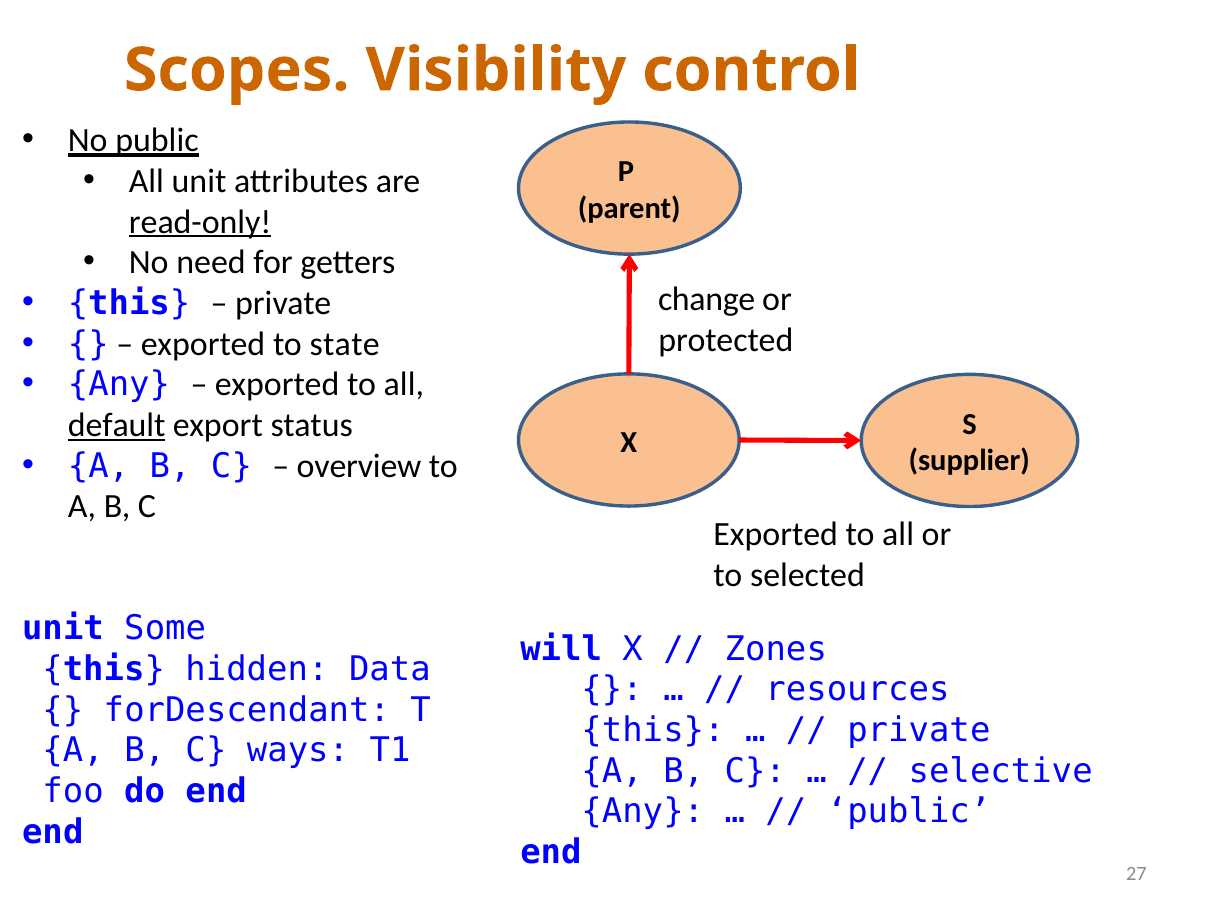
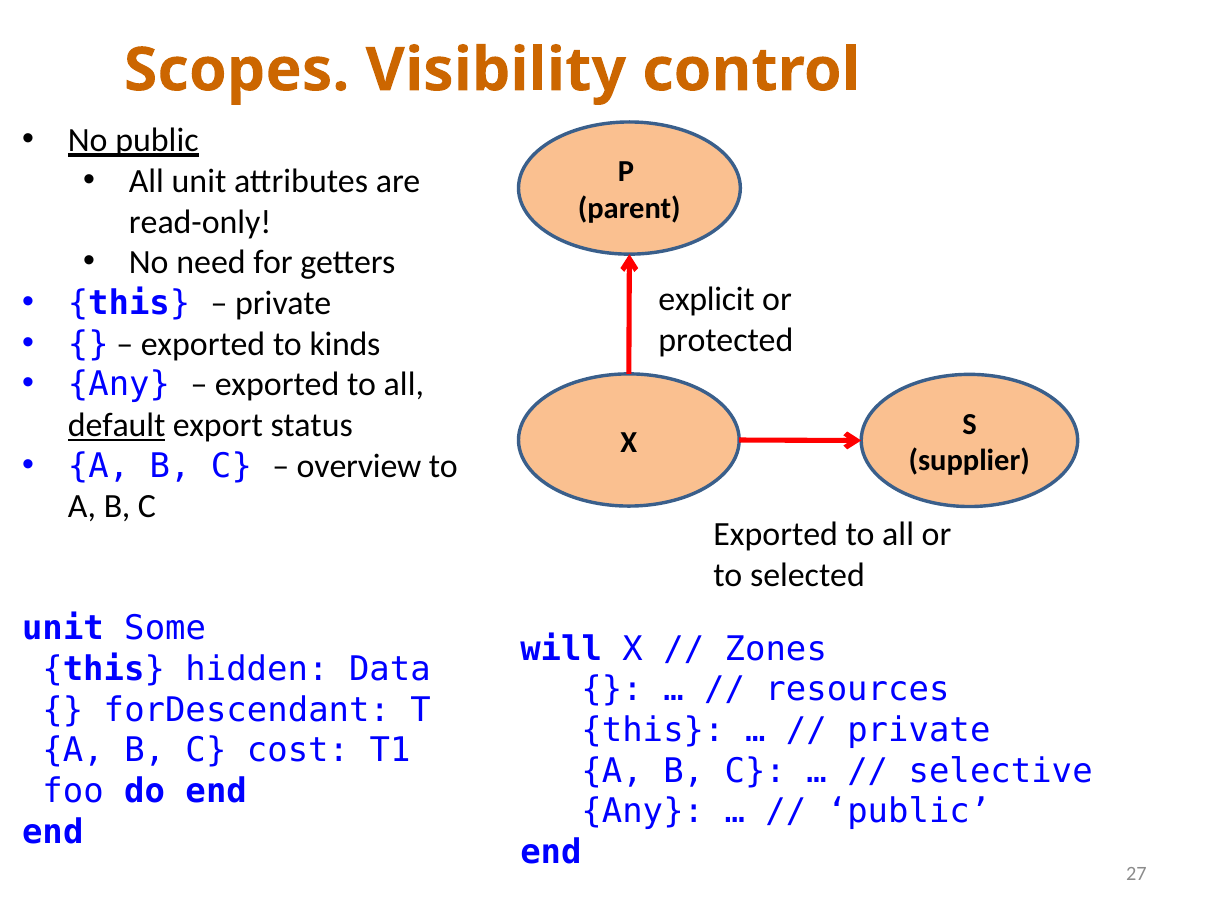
read-only underline: present -> none
change: change -> explicit
state: state -> kinds
ways: ways -> cost
